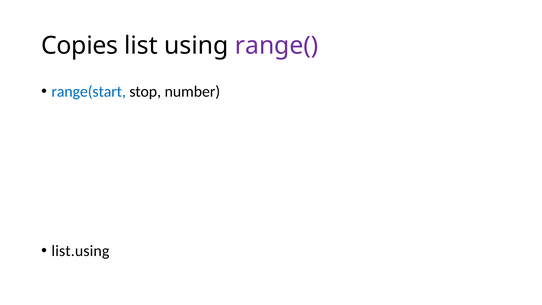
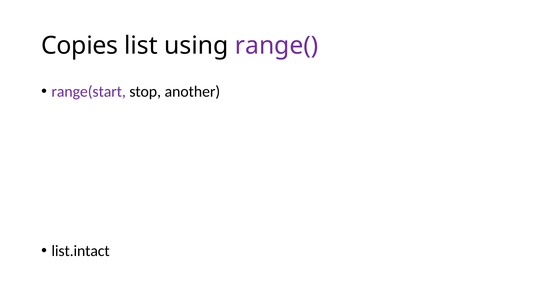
range(start colour: blue -> purple
number: number -> another
list.using: list.using -> list.intact
